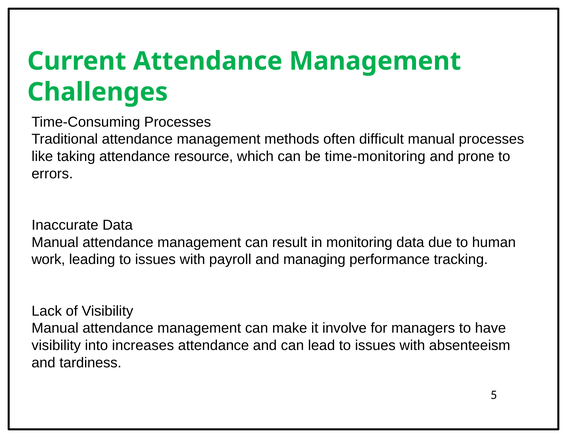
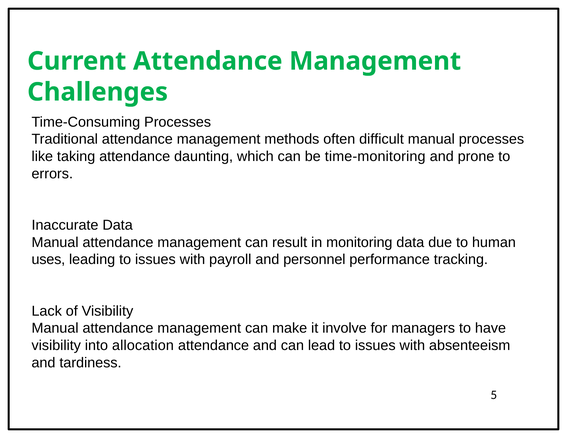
resource: resource -> daunting
work: work -> uses
managing: managing -> personnel
increases: increases -> allocation
